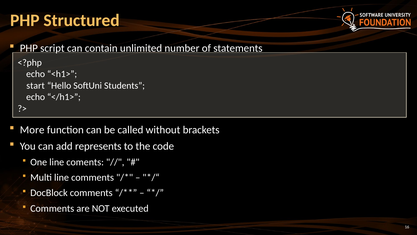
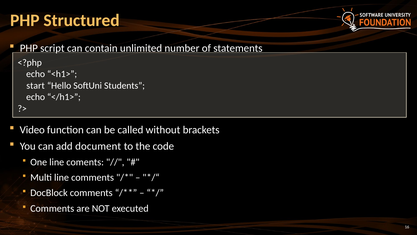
More: More -> Video
represents: represents -> document
